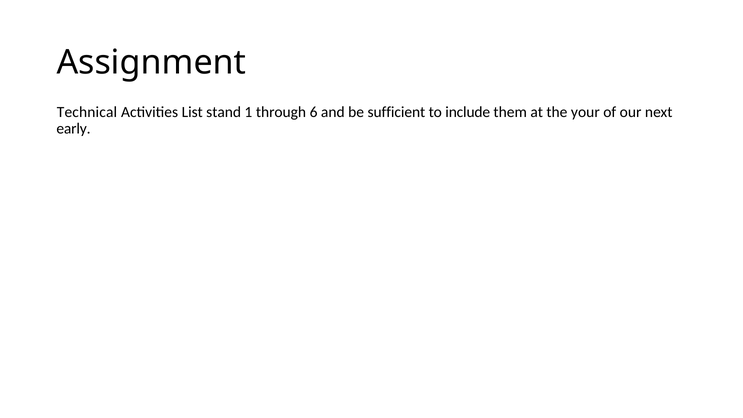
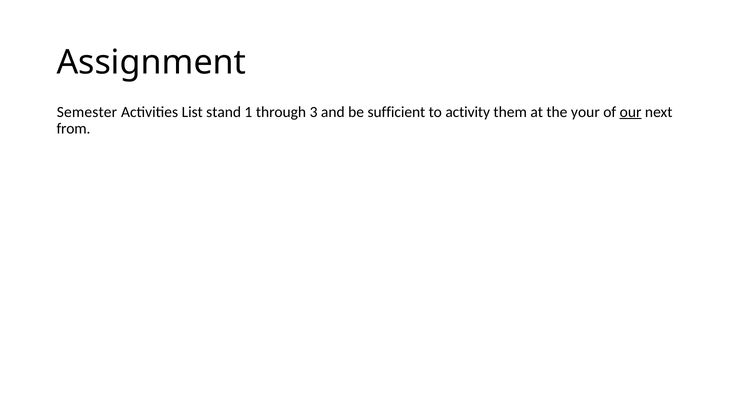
Technical: Technical -> Semester
6: 6 -> 3
include: include -> activity
our underline: none -> present
early: early -> from
